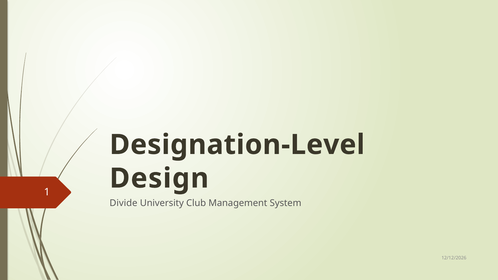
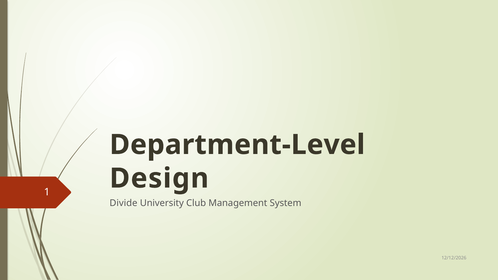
Designation-Level: Designation-Level -> Department-Level
